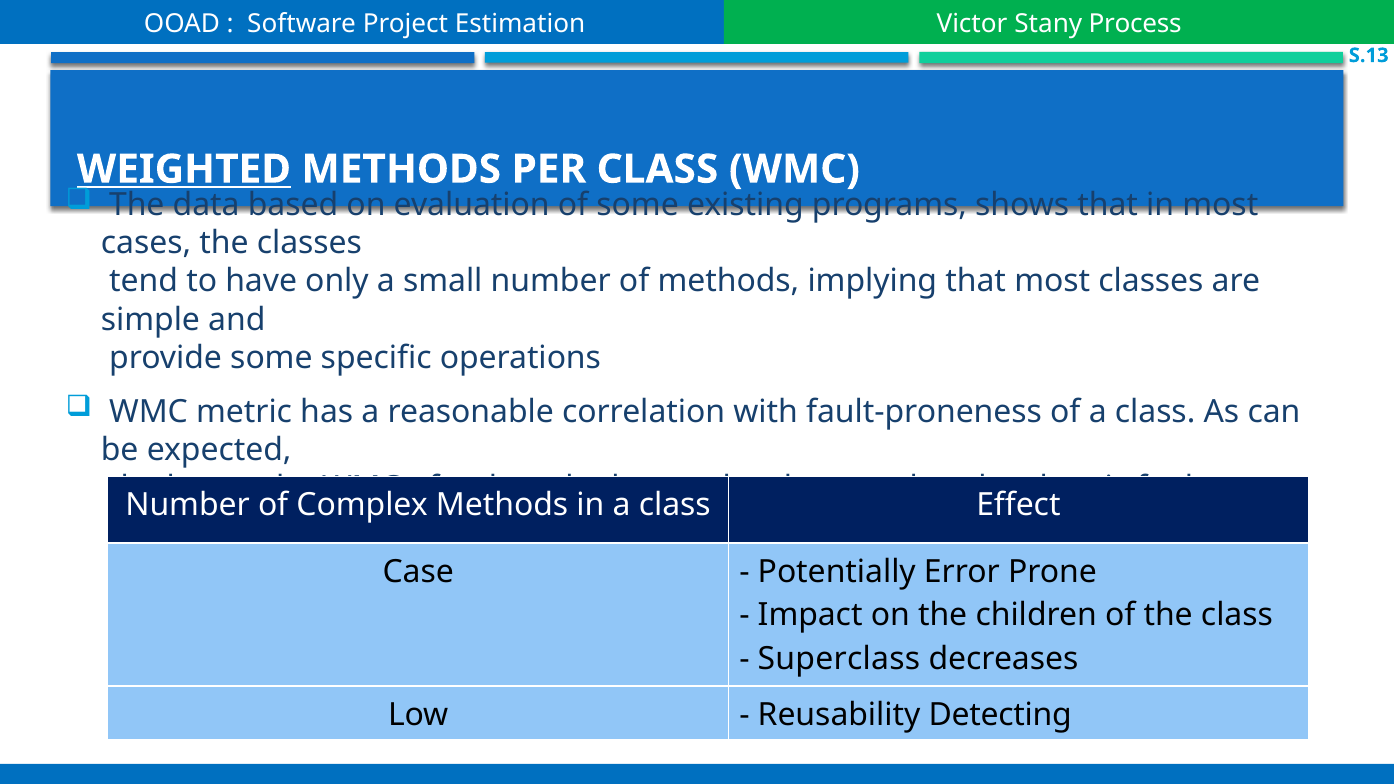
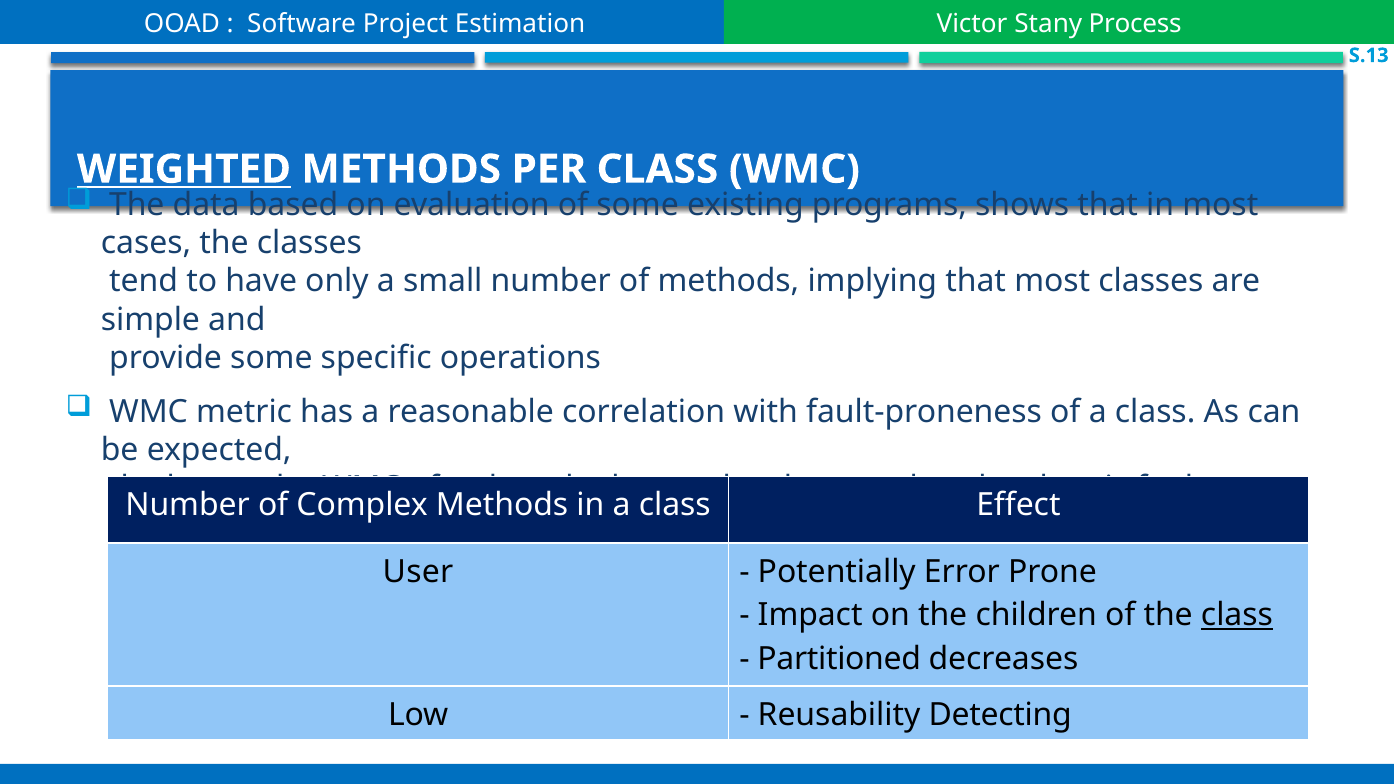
Case: Case -> User
class at (1237, 616) underline: none -> present
Superclass: Superclass -> Partitioned
